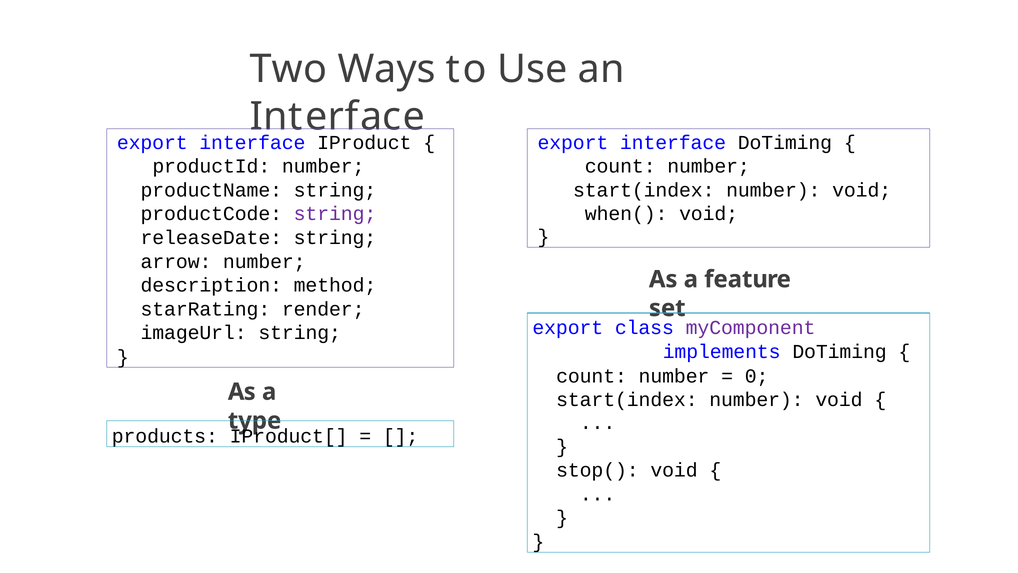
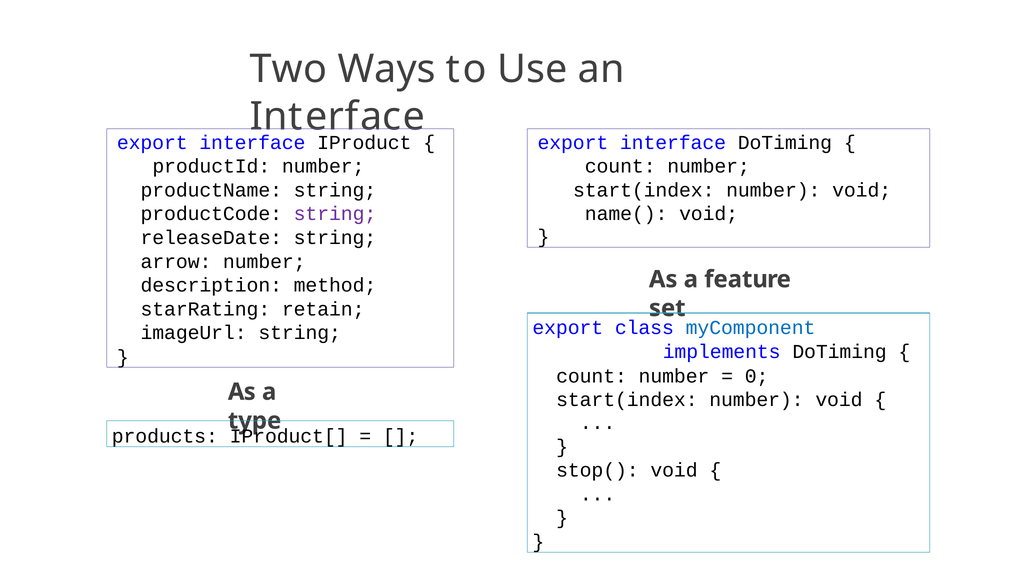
when(: when( -> name(
render: render -> retain
myComponent colour: purple -> blue
